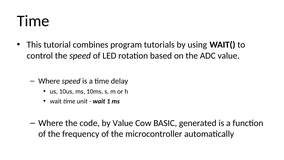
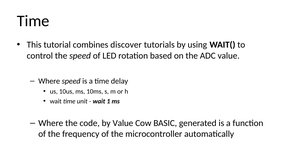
program: program -> discover
